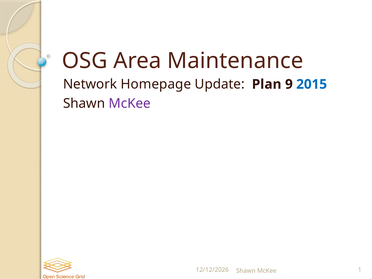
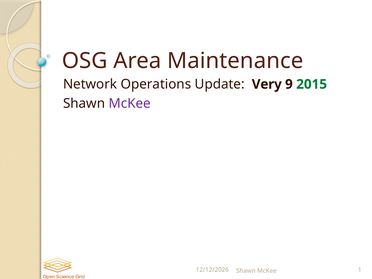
Homepage: Homepage -> Operations
Plan: Plan -> Very
2015 colour: blue -> green
